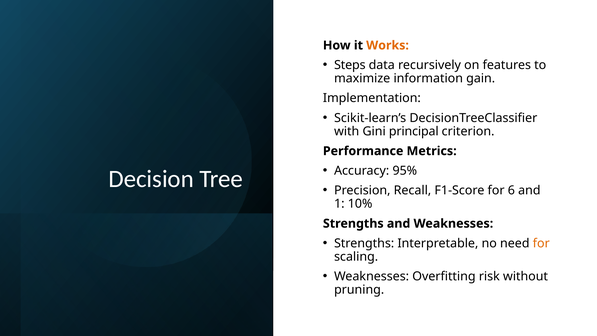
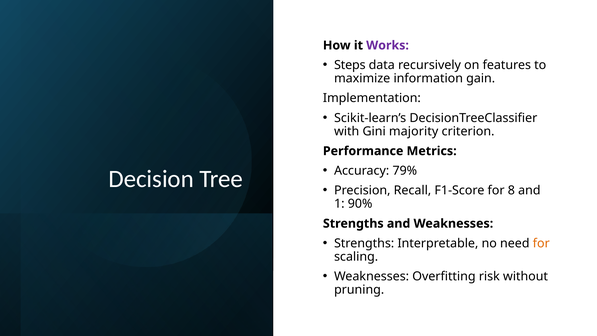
Works colour: orange -> purple
principal: principal -> majority
95%: 95% -> 79%
6: 6 -> 8
10%: 10% -> 90%
